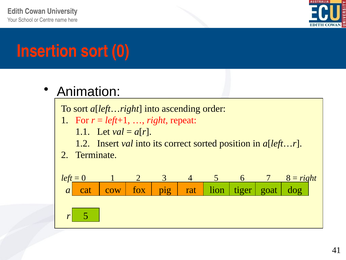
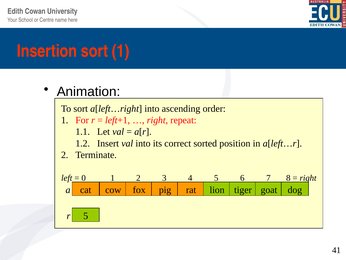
sort 0: 0 -> 1
